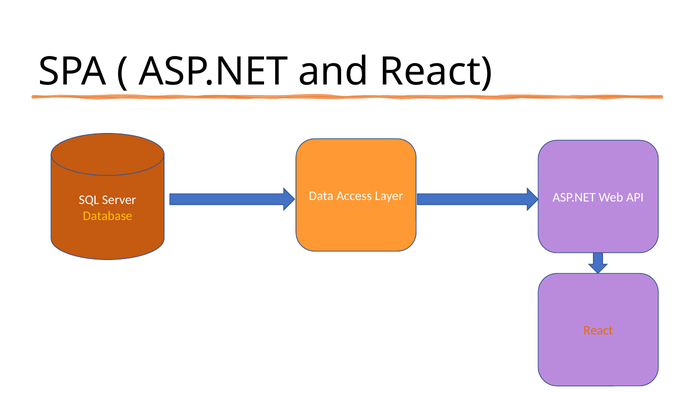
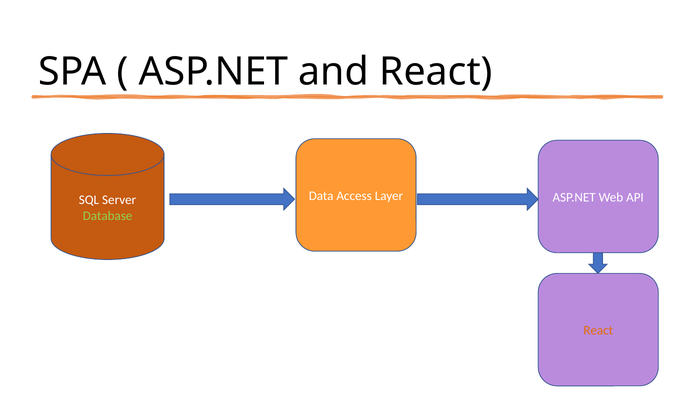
Database colour: yellow -> light green
